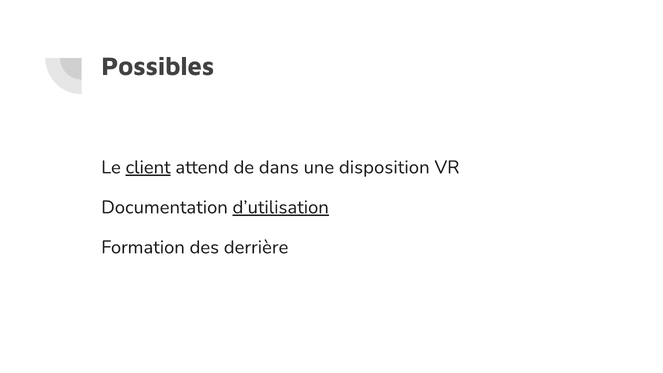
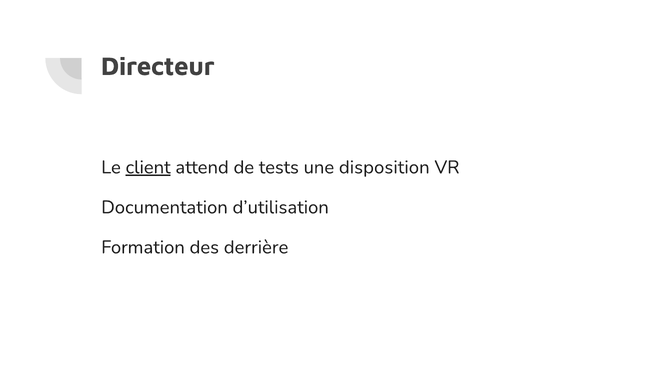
Possibles: Possibles -> Directeur
dans: dans -> tests
d’utilisation underline: present -> none
